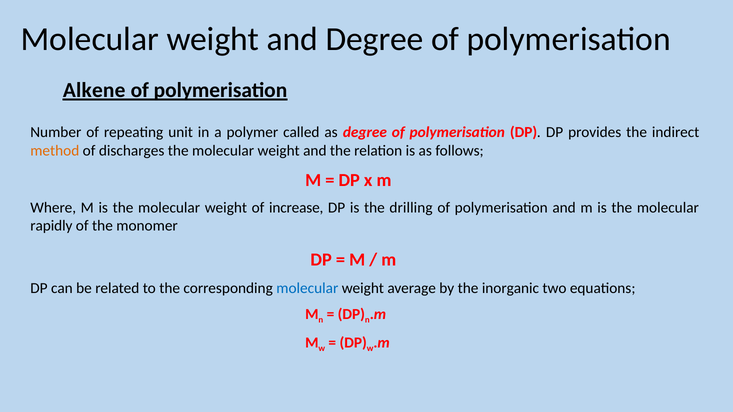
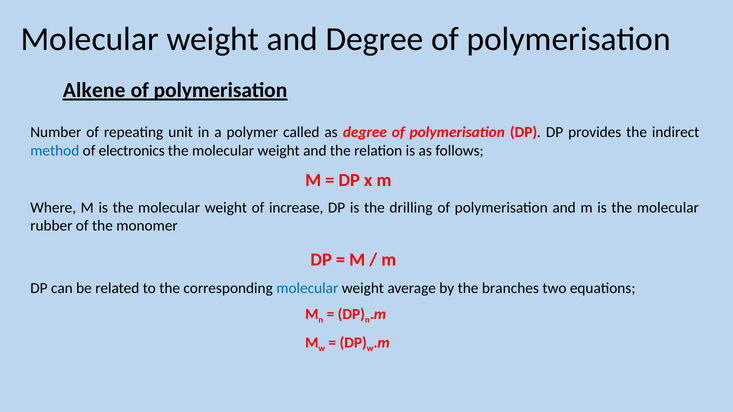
method colour: orange -> blue
discharges: discharges -> electronics
rapidly: rapidly -> rubber
inorganic: inorganic -> branches
